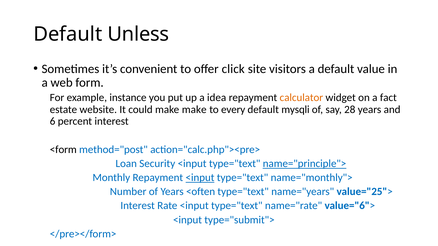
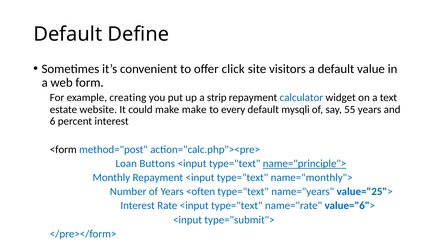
Unless: Unless -> Define
instance: instance -> creating
idea: idea -> strip
calculator colour: orange -> blue
fact: fact -> text
28: 28 -> 55
Security: Security -> Buttons
<input at (200, 178) underline: present -> none
